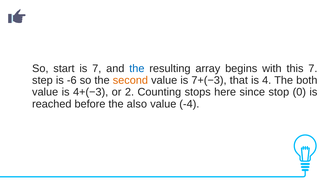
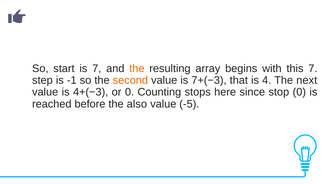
the at (137, 69) colour: blue -> orange
-6: -6 -> -1
both: both -> next
or 2: 2 -> 0
-4: -4 -> -5
